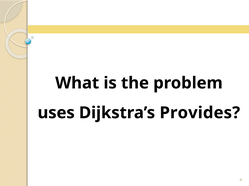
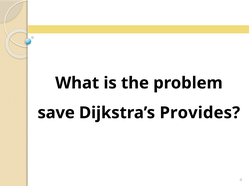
uses: uses -> save
